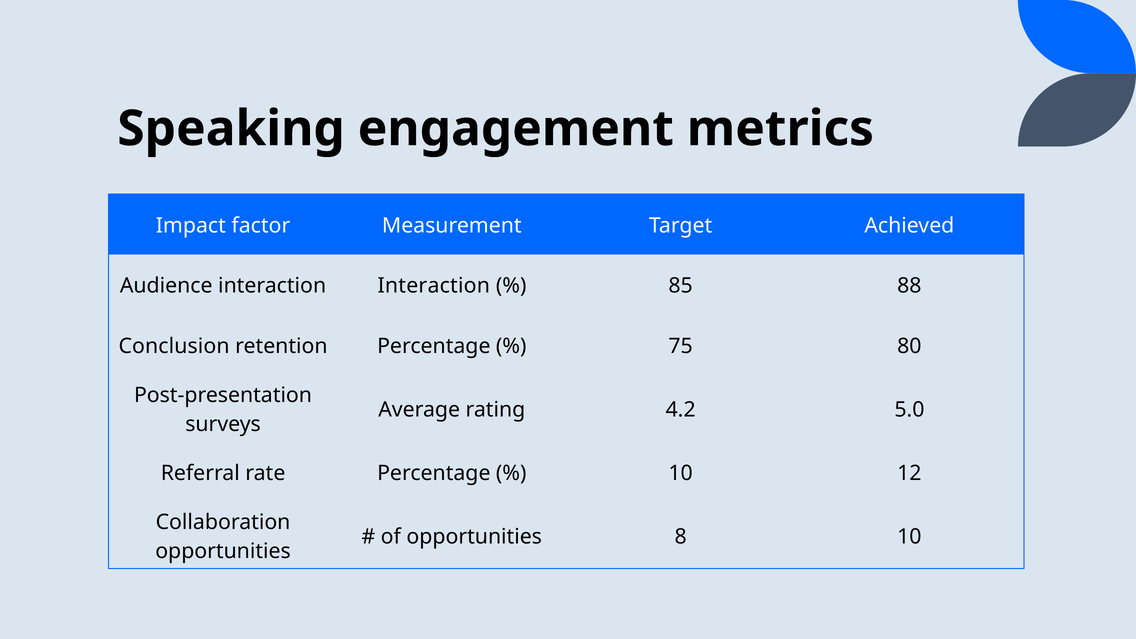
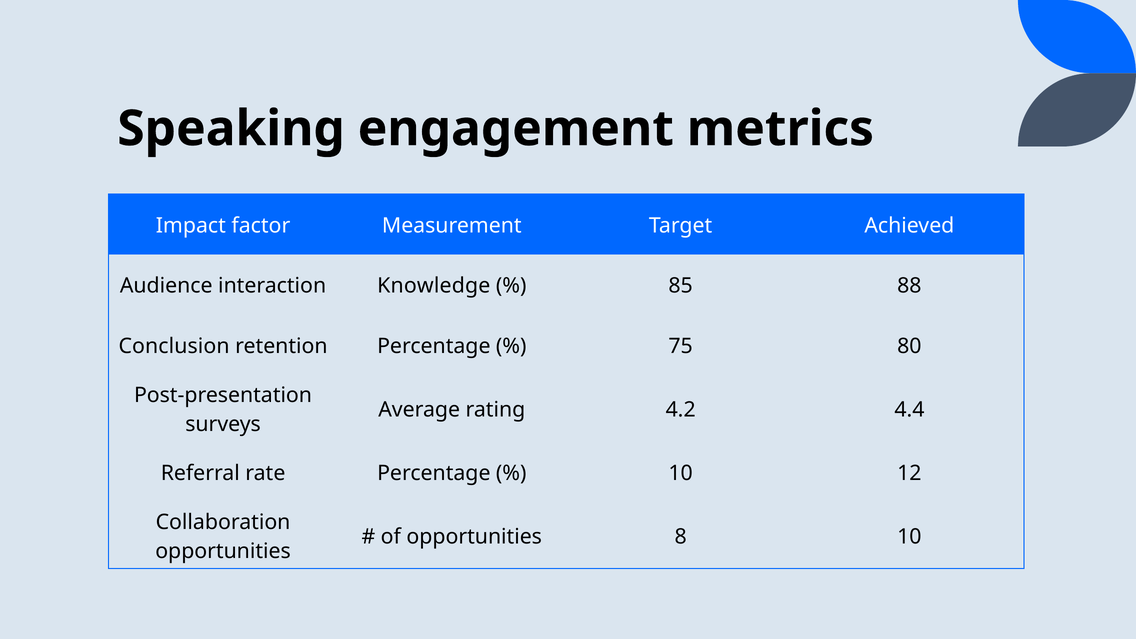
interaction Interaction: Interaction -> Knowledge
5.0: 5.0 -> 4.4
